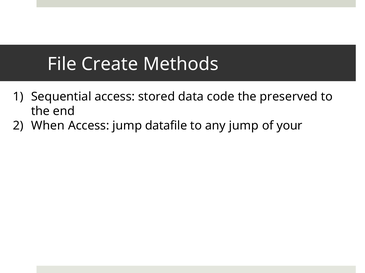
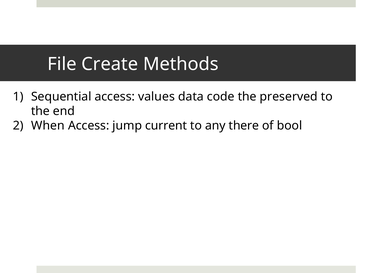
stored: stored -> values
datafile: datafile -> current
any jump: jump -> there
your: your -> bool
